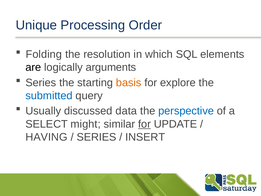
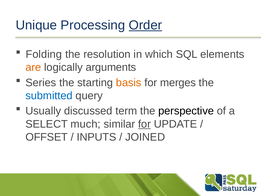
Order underline: none -> present
are colour: black -> orange
explore: explore -> merges
data: data -> term
perspective colour: blue -> black
might: might -> much
HAVING: HAVING -> OFFSET
SERIES at (97, 137): SERIES -> INPUTS
INSERT: INSERT -> JOINED
